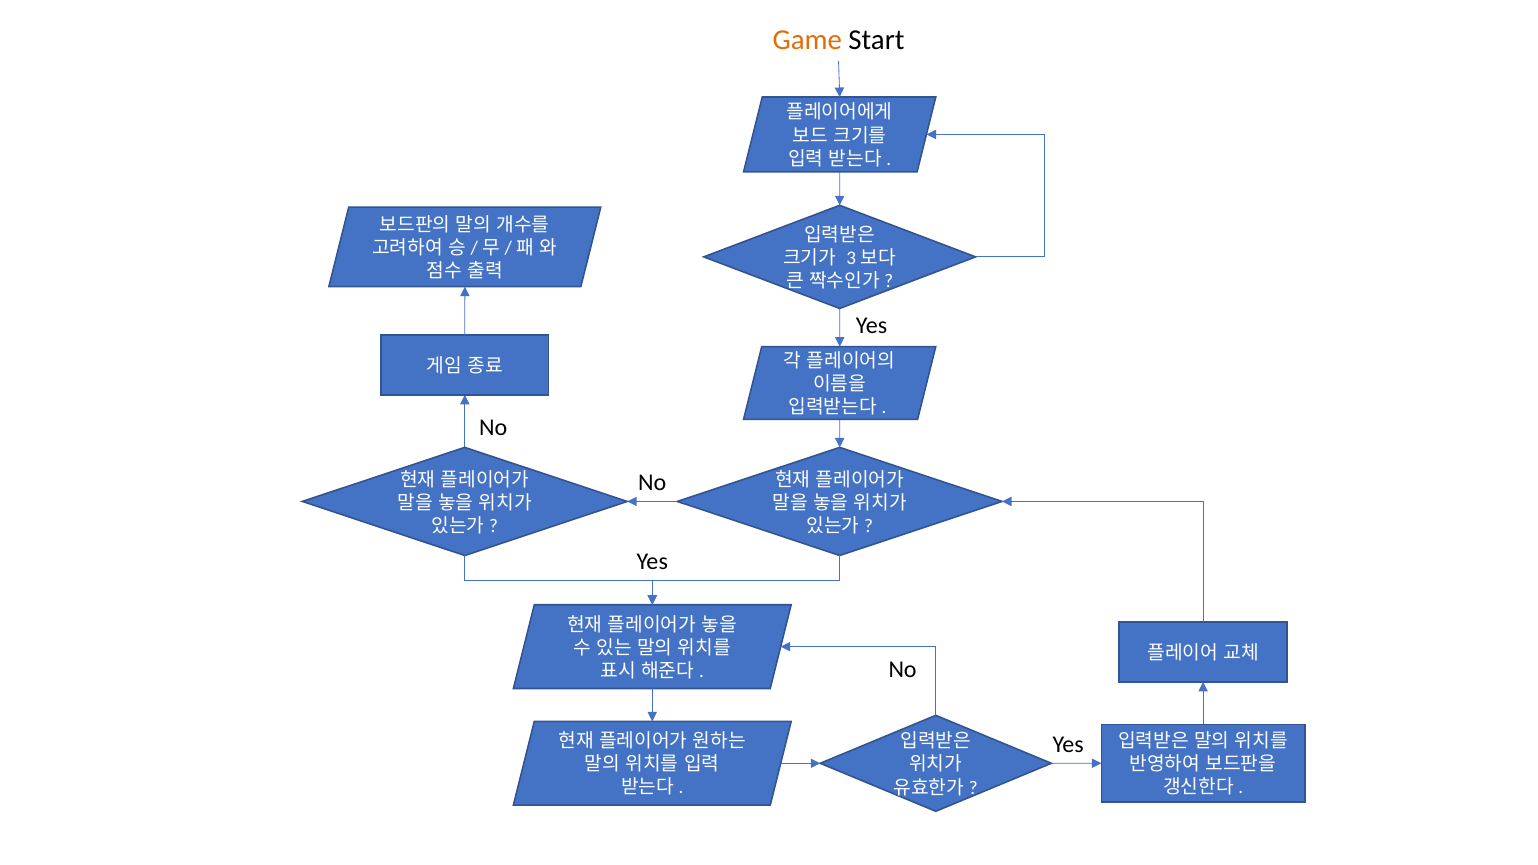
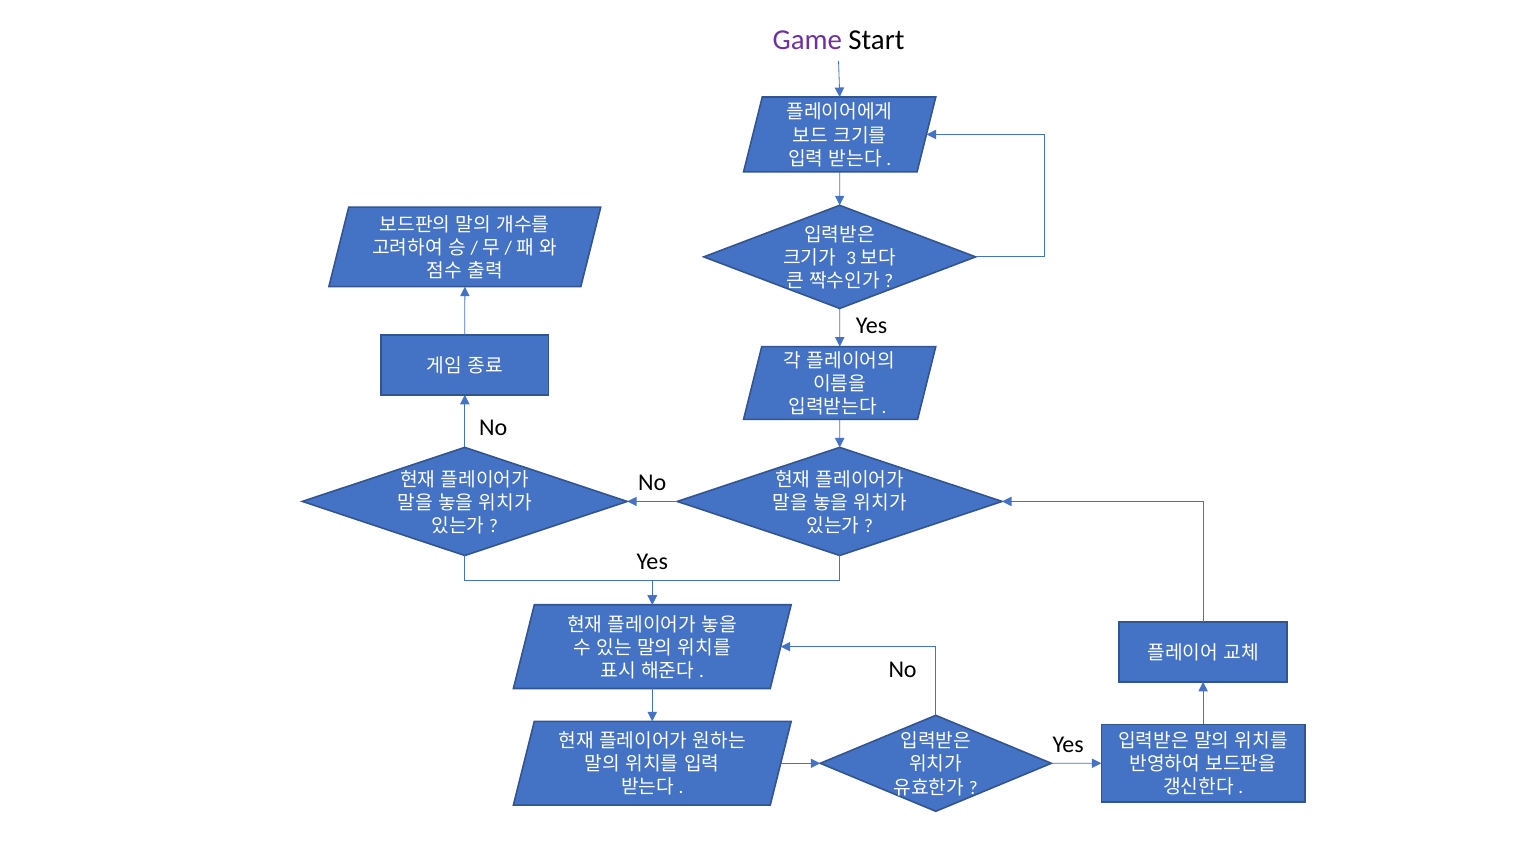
Game colour: orange -> purple
